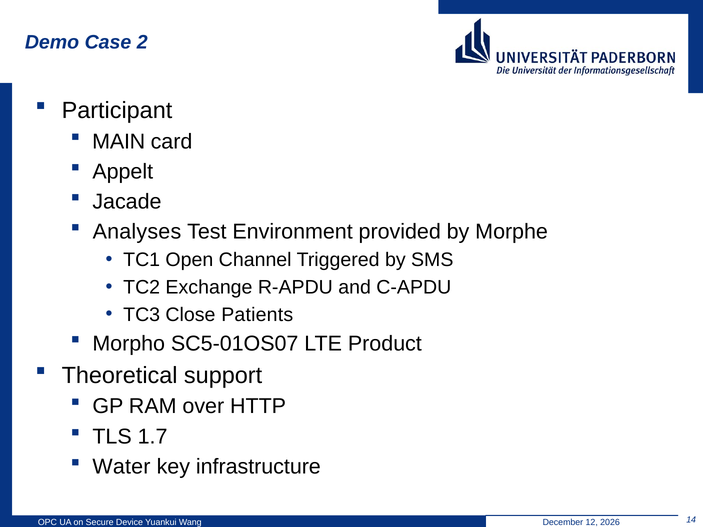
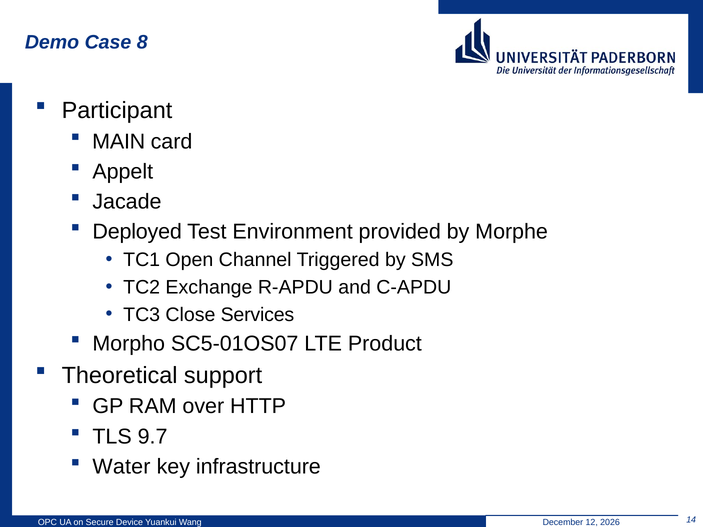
2: 2 -> 8
Analyses: Analyses -> Deployed
Patients: Patients -> Services
1.7: 1.7 -> 9.7
